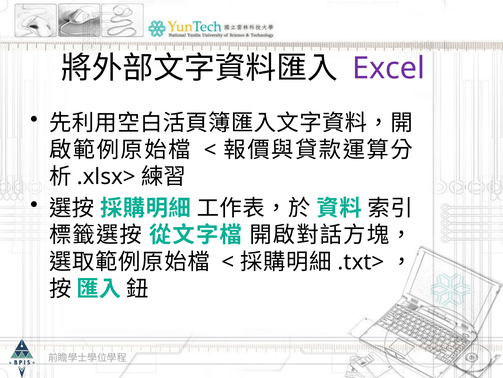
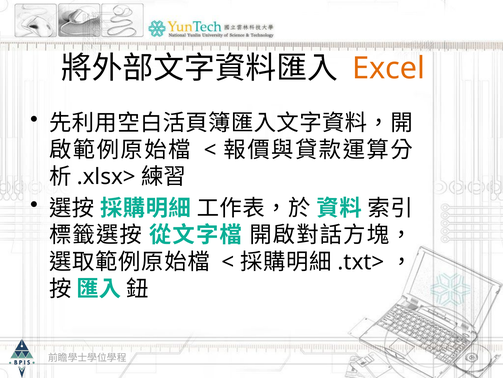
Excel colour: purple -> orange
